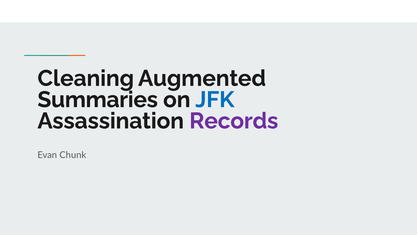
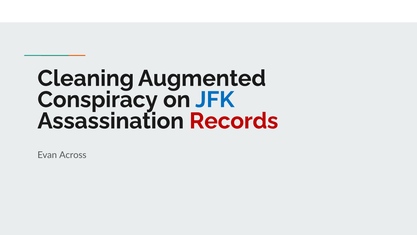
Summaries: Summaries -> Conspiracy
Records colour: purple -> red
Chunk: Chunk -> Across
